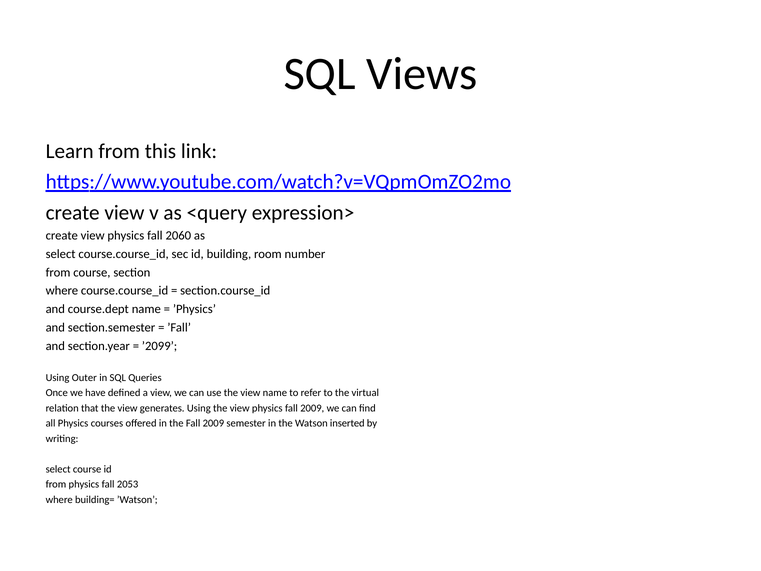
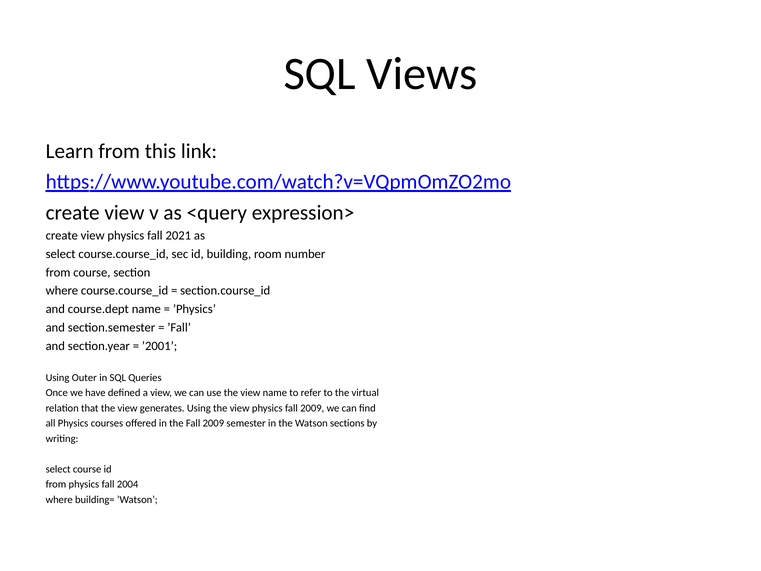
2060: 2060 -> 2021
’2099: ’2099 -> ’2001
inserted: inserted -> sections
2053: 2053 -> 2004
